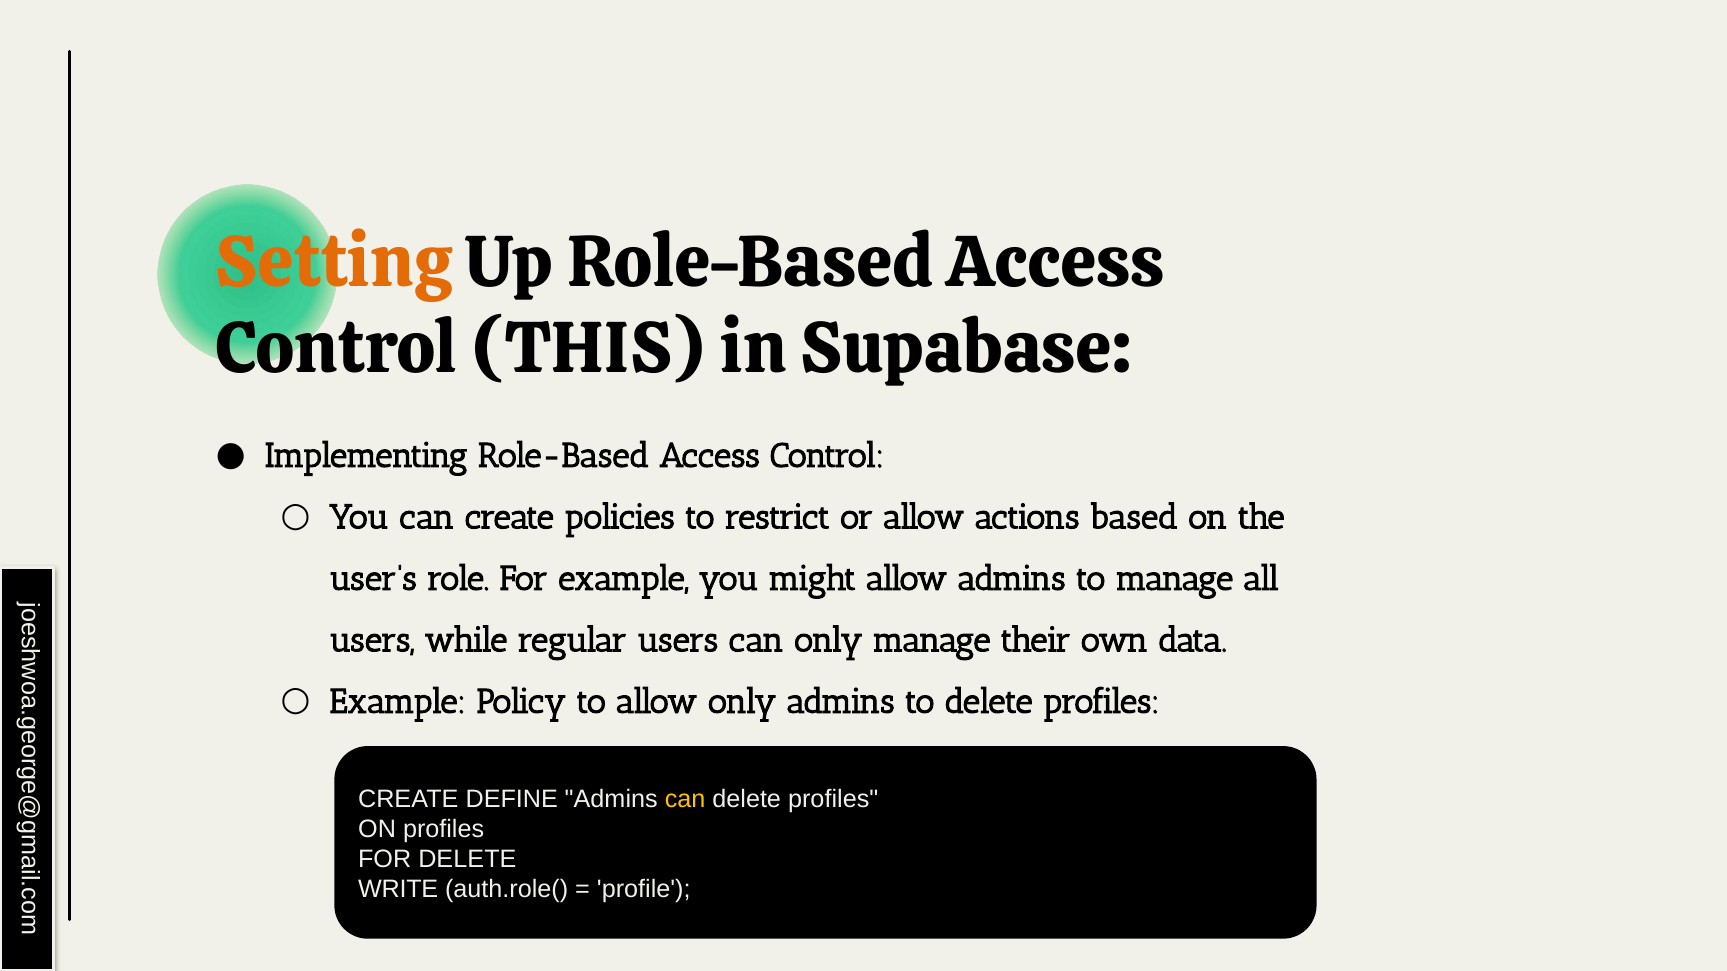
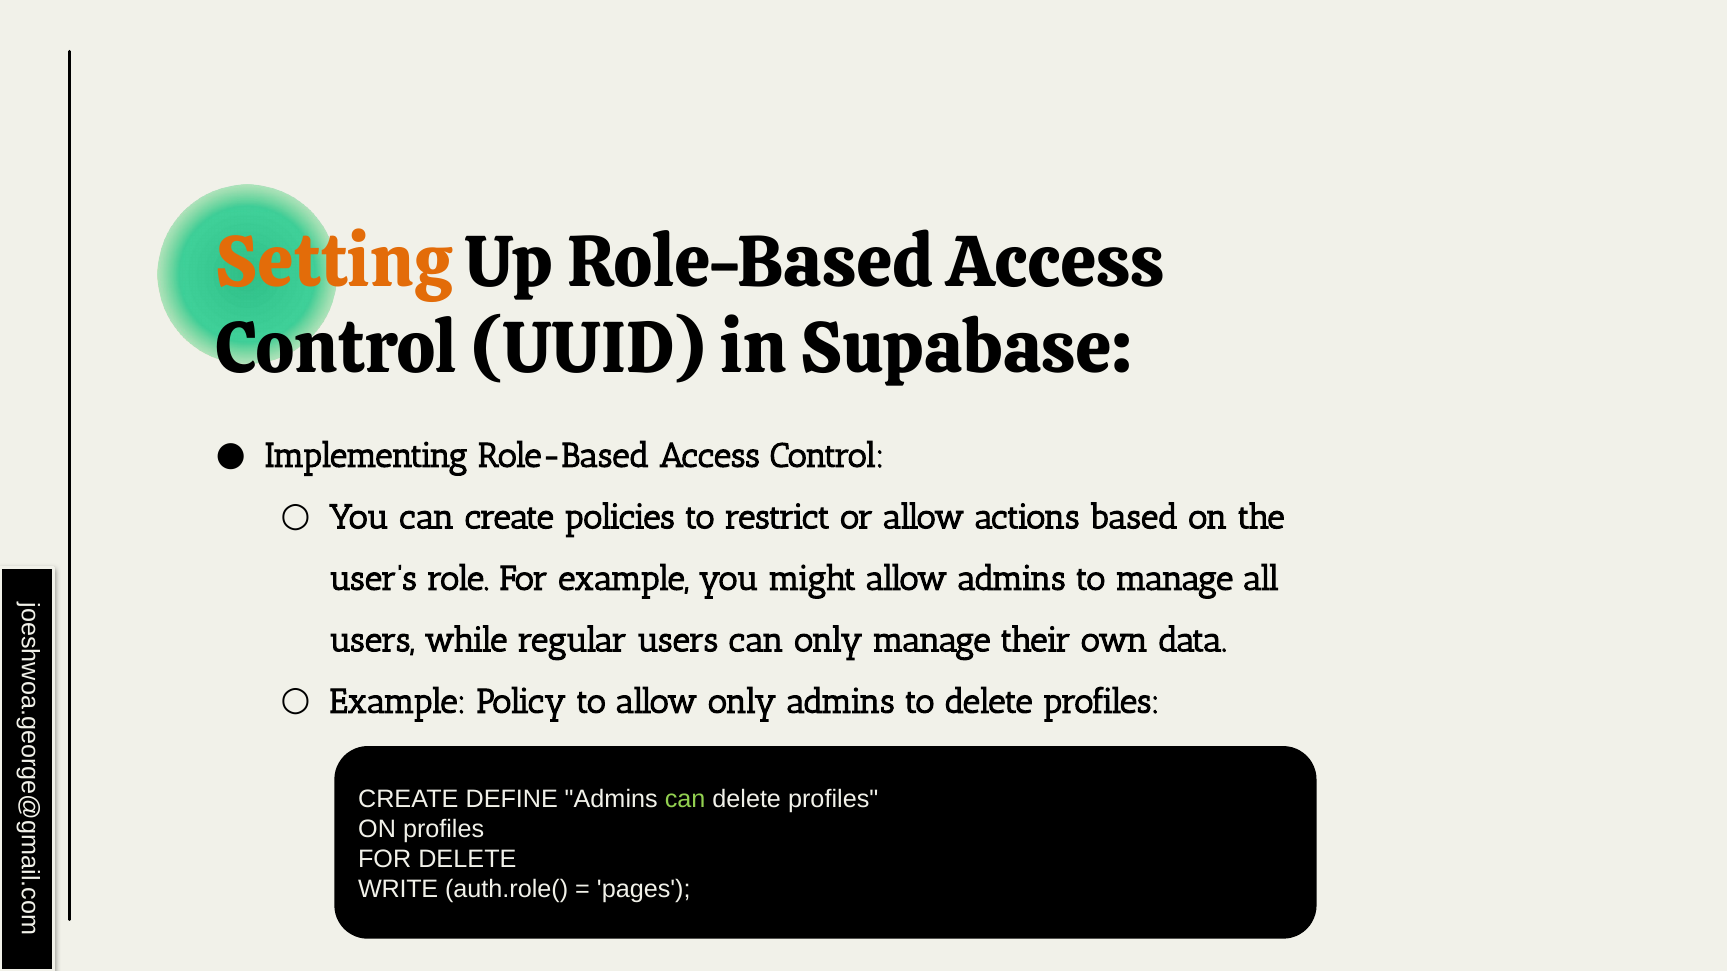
THIS: THIS -> UUID
can at (685, 799) colour: yellow -> light green
profile: profile -> pages
